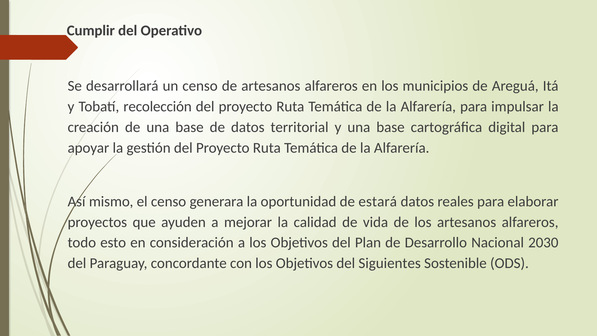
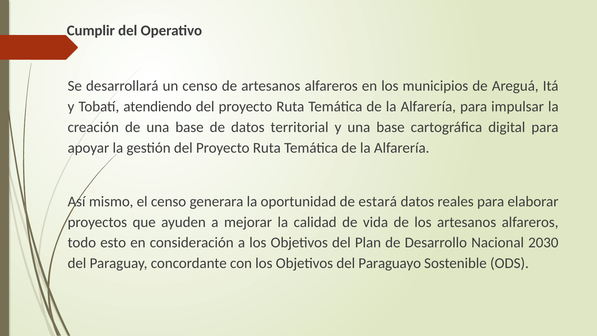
recolección: recolección -> atendiendo
Siguientes: Siguientes -> Paraguayo
